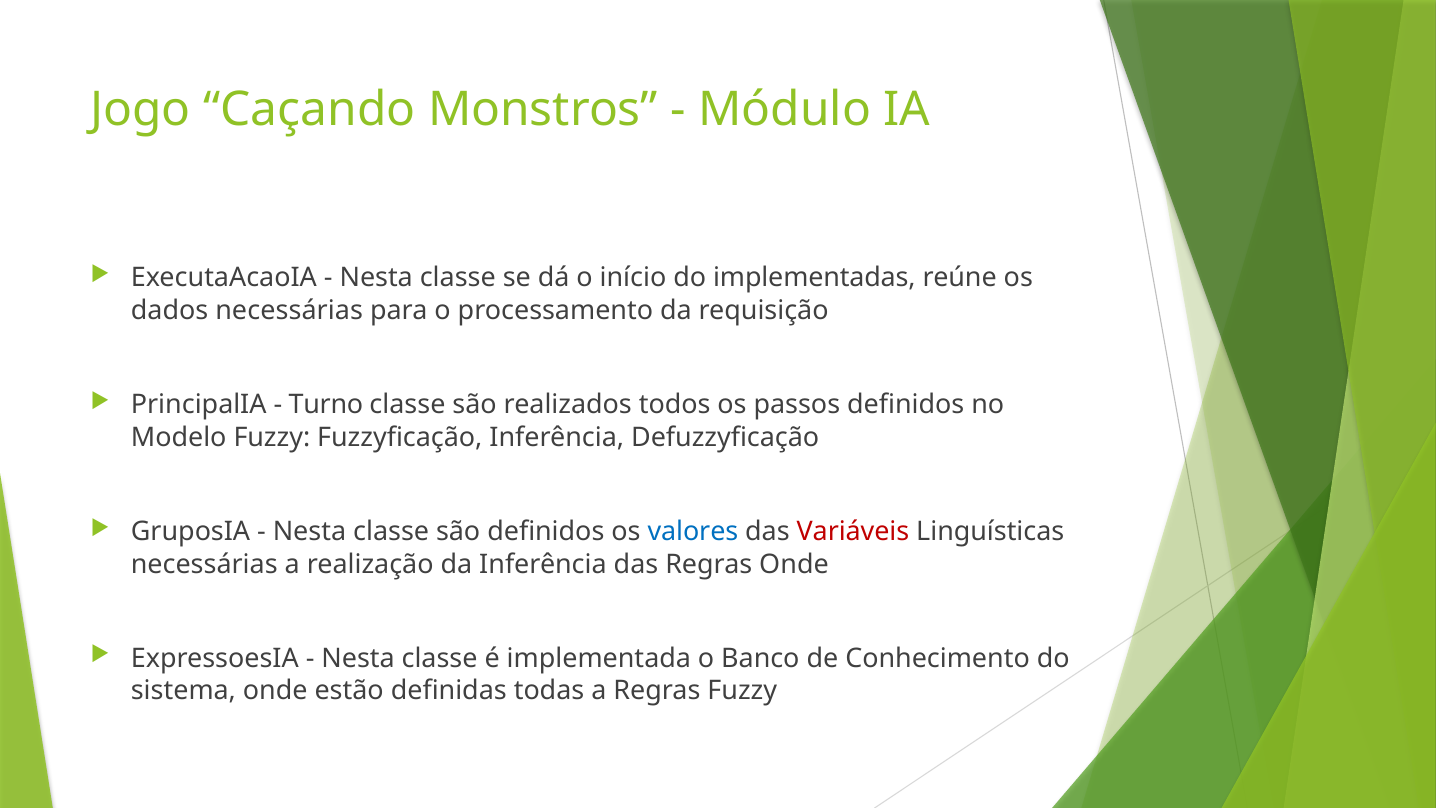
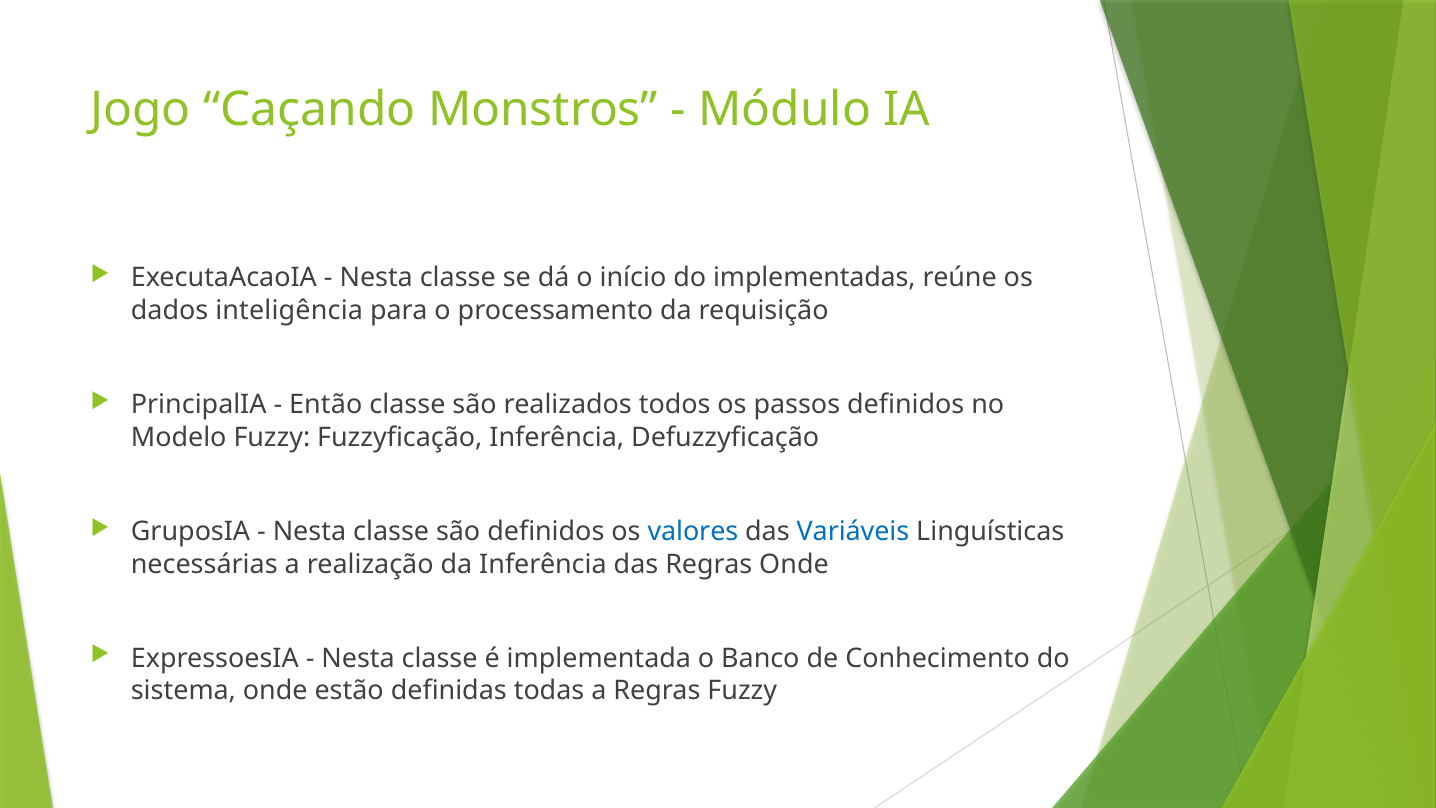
dados necessárias: necessárias -> inteligência
Turno: Turno -> Então
Variáveis colour: red -> blue
